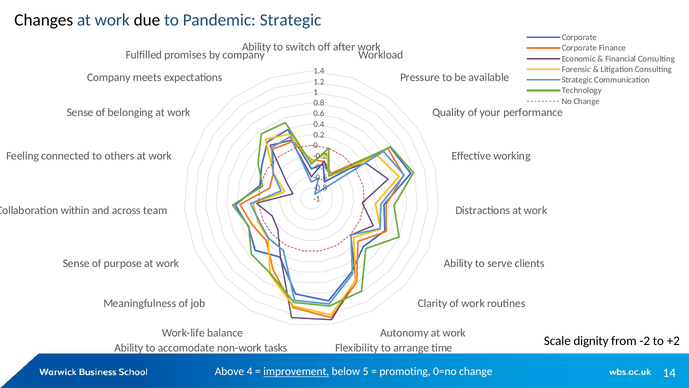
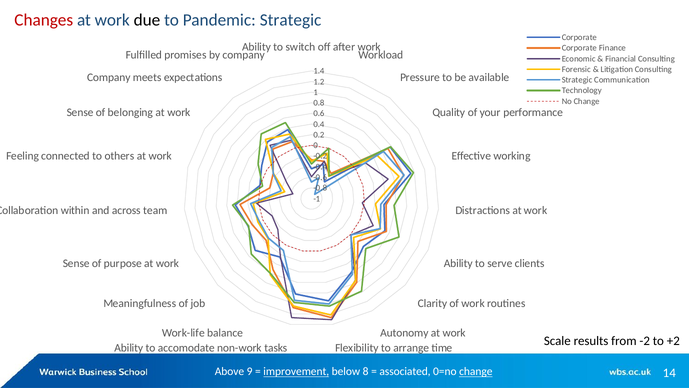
Changes colour: black -> red
dignity: dignity -> results
4: 4 -> 9
5: 5 -> 8
promoting: promoting -> associated
change at (476, 371) underline: none -> present
